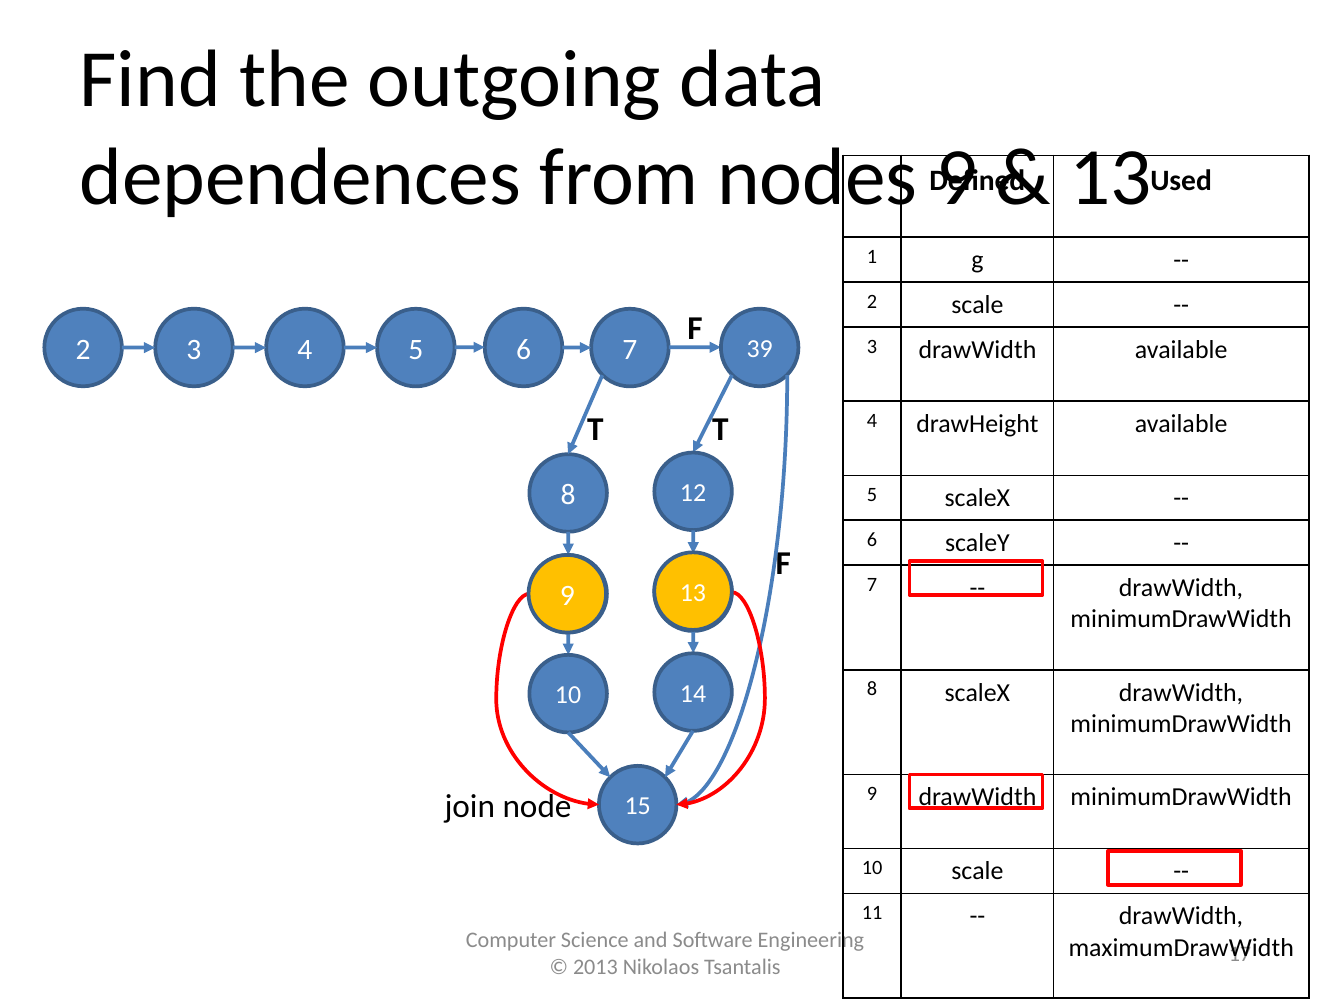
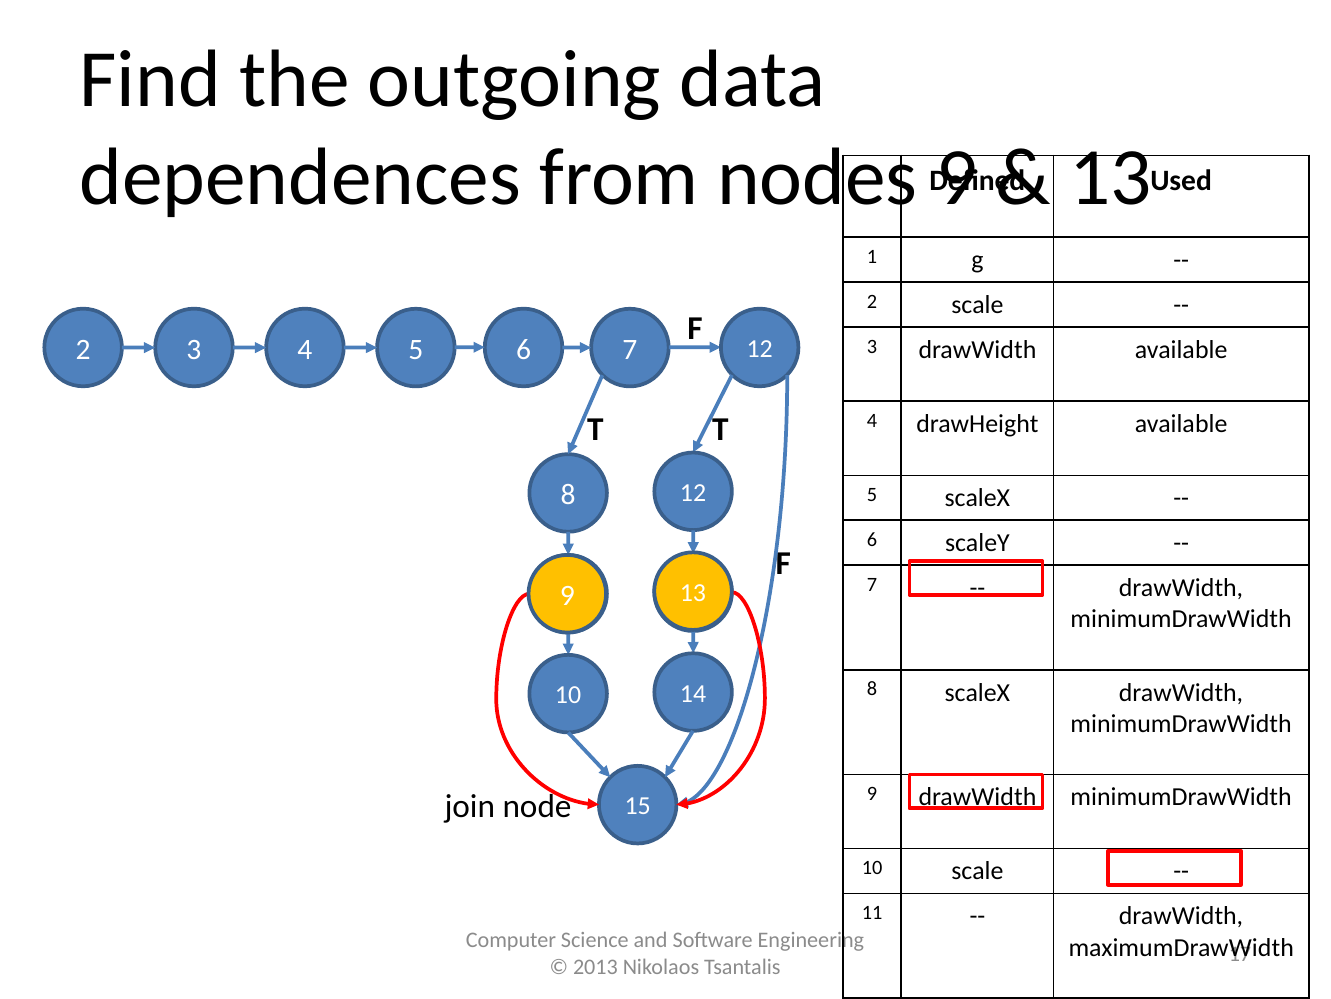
7 39: 39 -> 12
